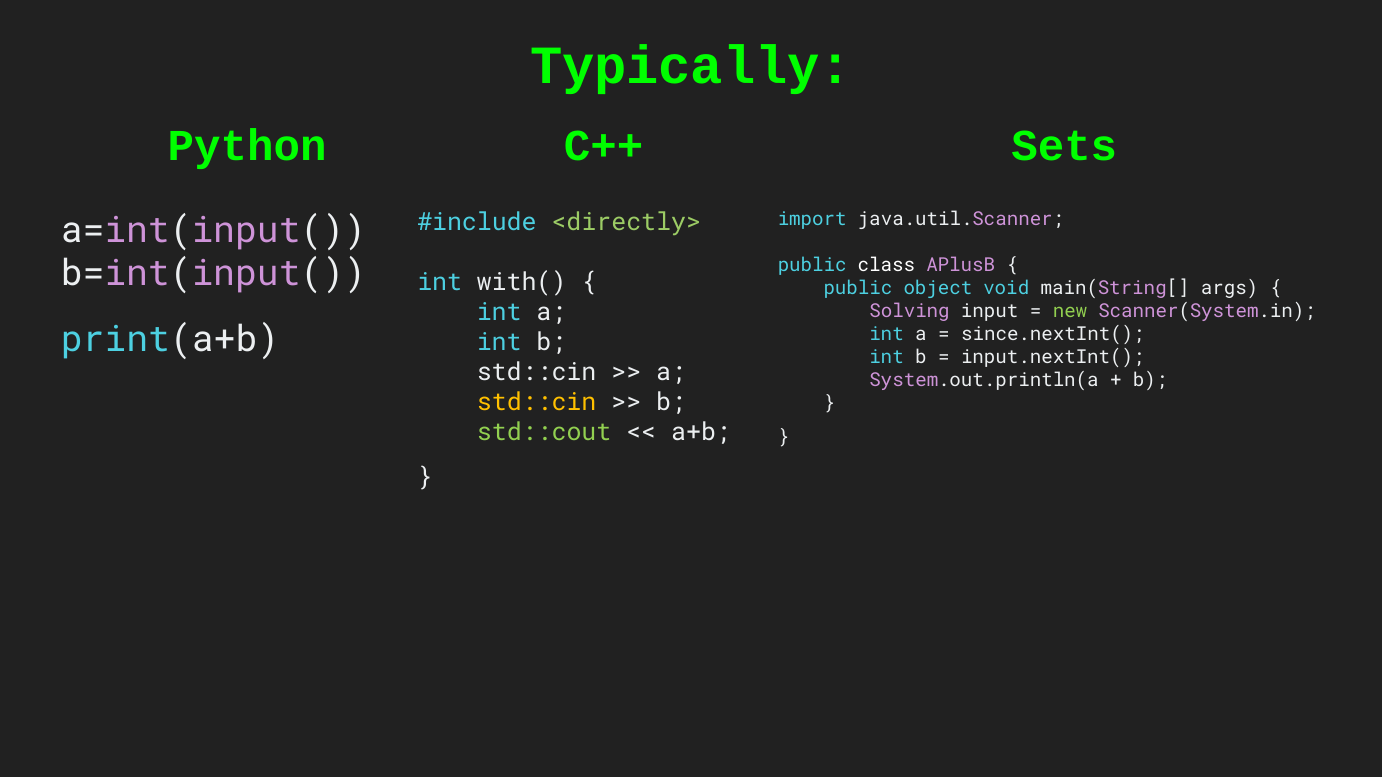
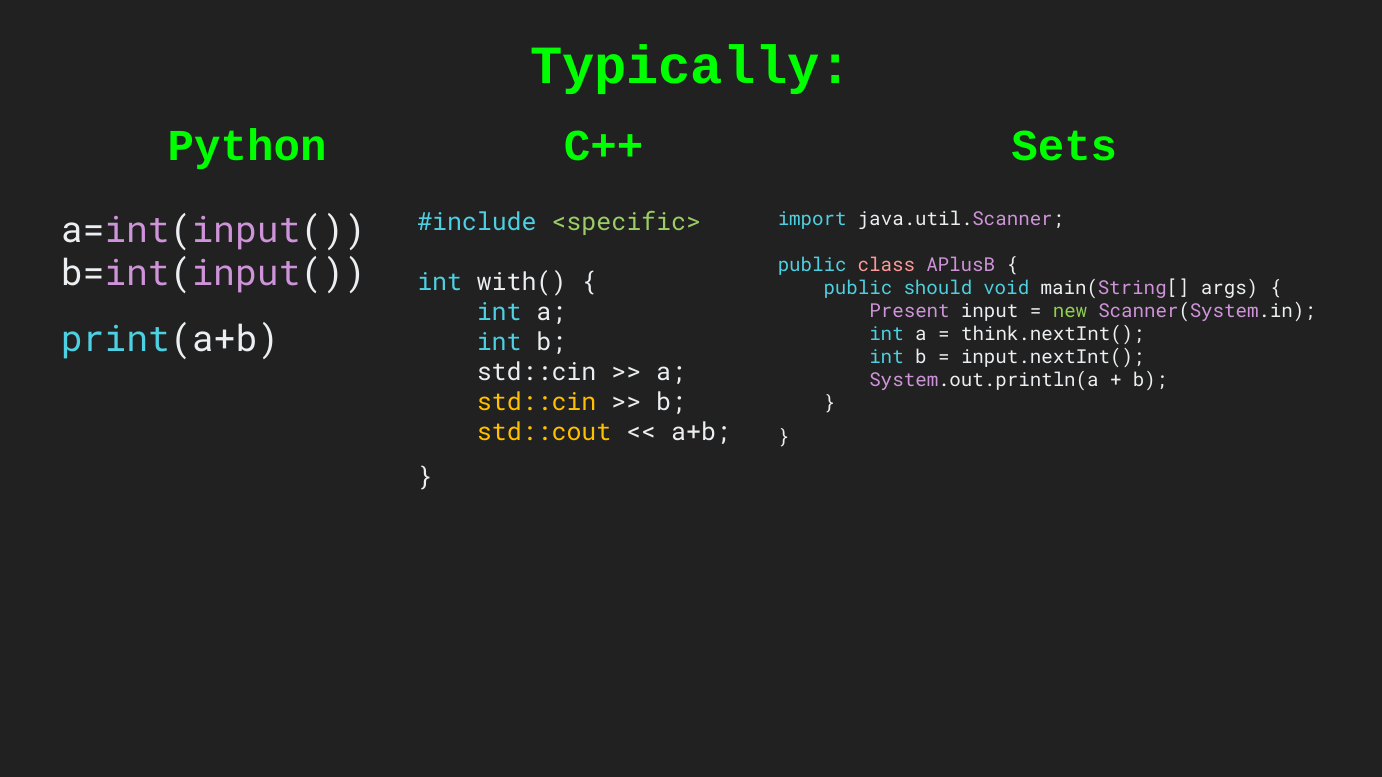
<directly>: <directly> -> <specific>
class colour: white -> pink
object: object -> should
Solving: Solving -> Present
since.nextInt(: since.nextInt( -> think.nextInt(
std::cout colour: light green -> yellow
